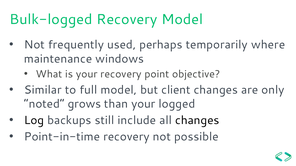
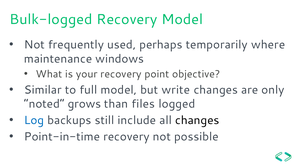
client: client -> write
than your: your -> files
Log colour: black -> blue
